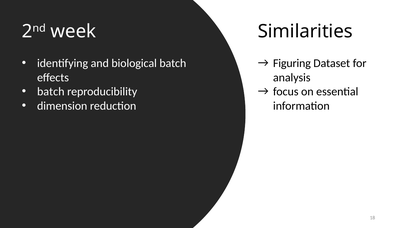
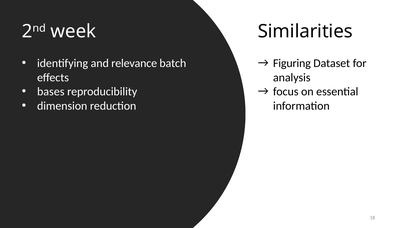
biological: biological -> relevance
batch at (51, 92): batch -> bases
